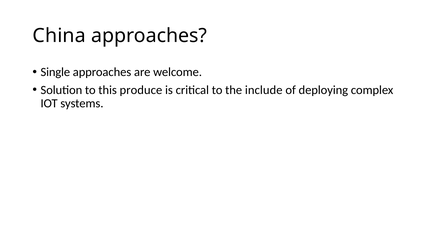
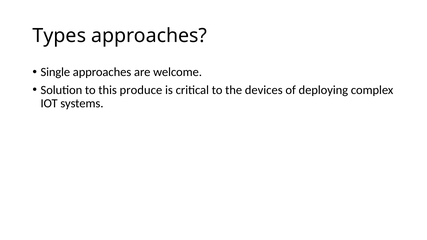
China: China -> Types
include: include -> devices
